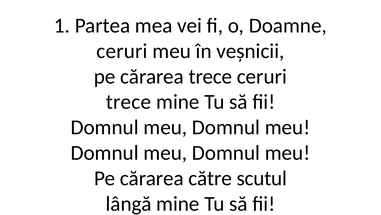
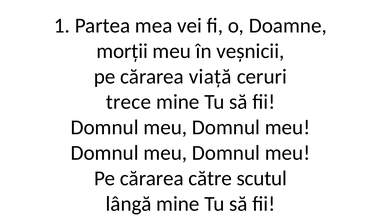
ceruri at (122, 51): ceruri -> morții
cărarea trece: trece -> viață
